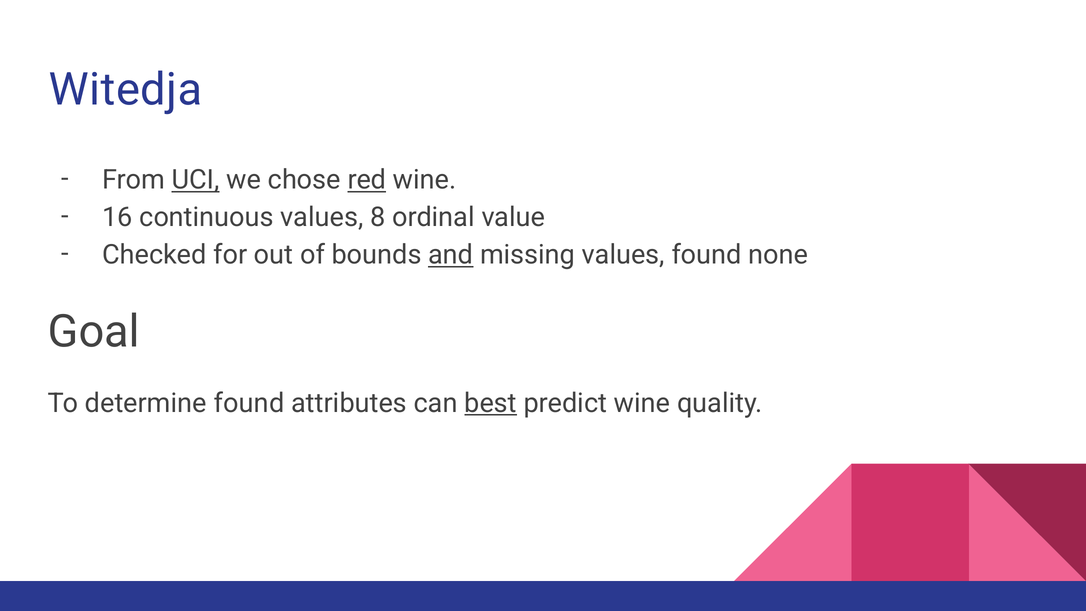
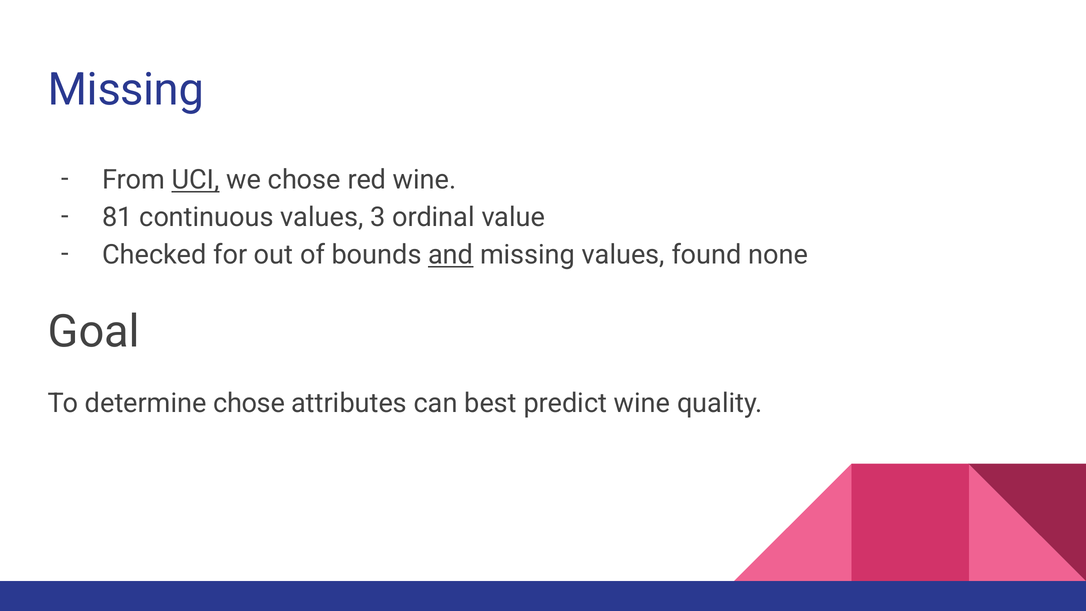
Witedja at (125, 90): Witedja -> Missing
red underline: present -> none
16: 16 -> 81
8: 8 -> 3
determine found: found -> chose
best underline: present -> none
